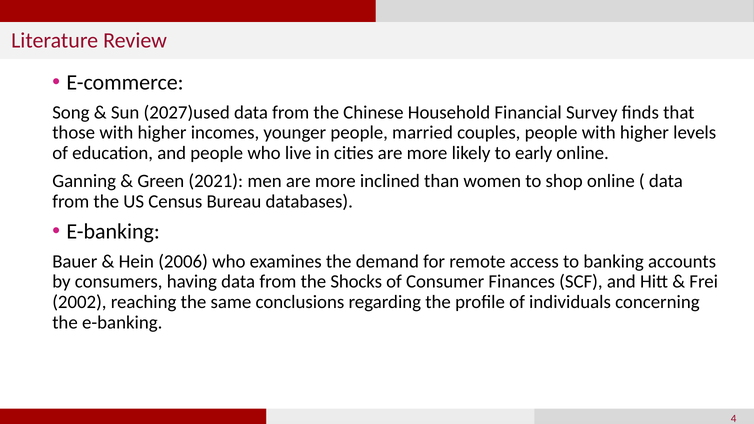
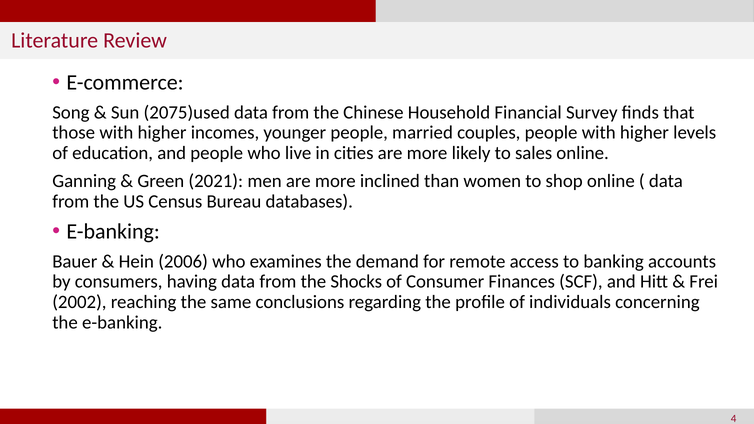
2027)used: 2027)used -> 2075)used
early: early -> sales
